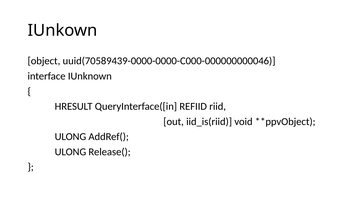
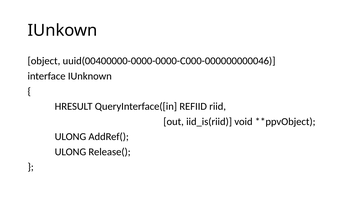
uuid(70589439-0000-0000-C000-000000000046: uuid(70589439-0000-0000-C000-000000000046 -> uuid(00400000-0000-0000-C000-000000000046
